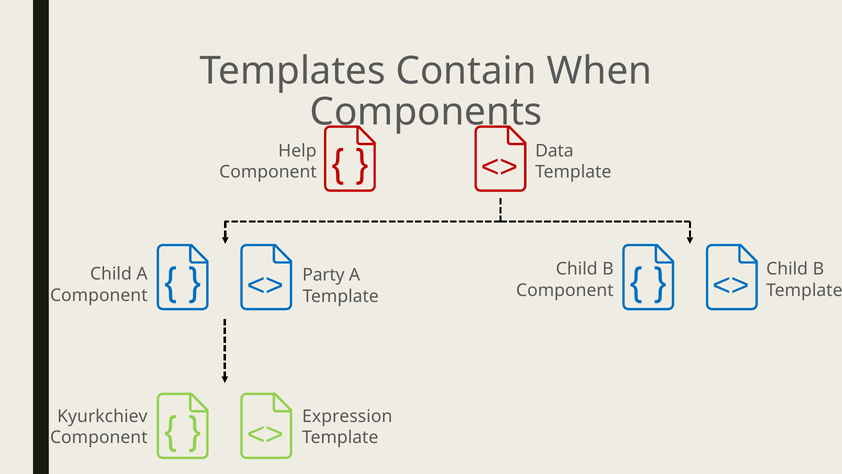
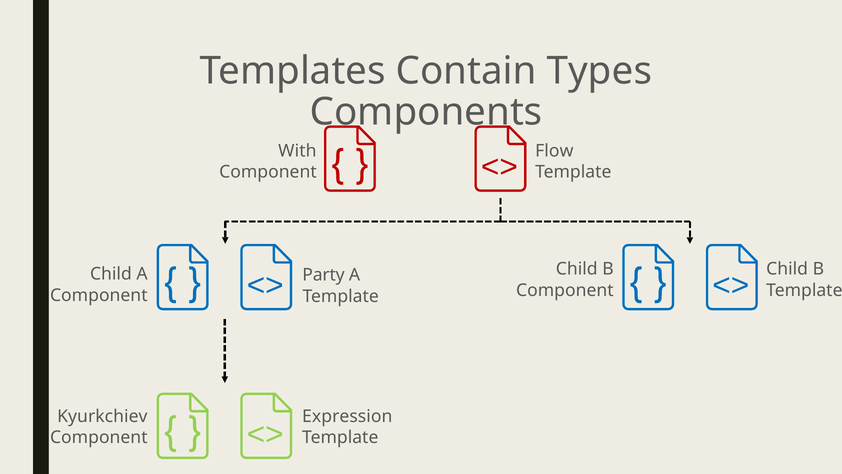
When: When -> Types
Help: Help -> With
Data: Data -> Flow
